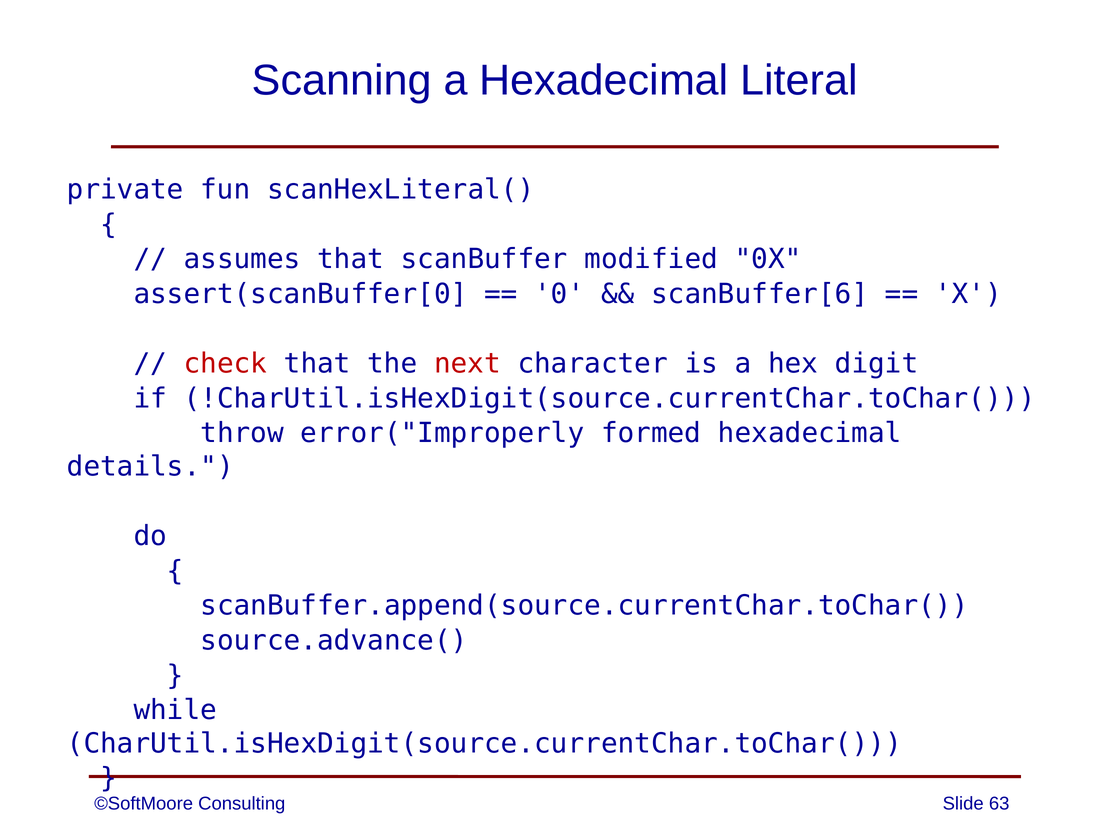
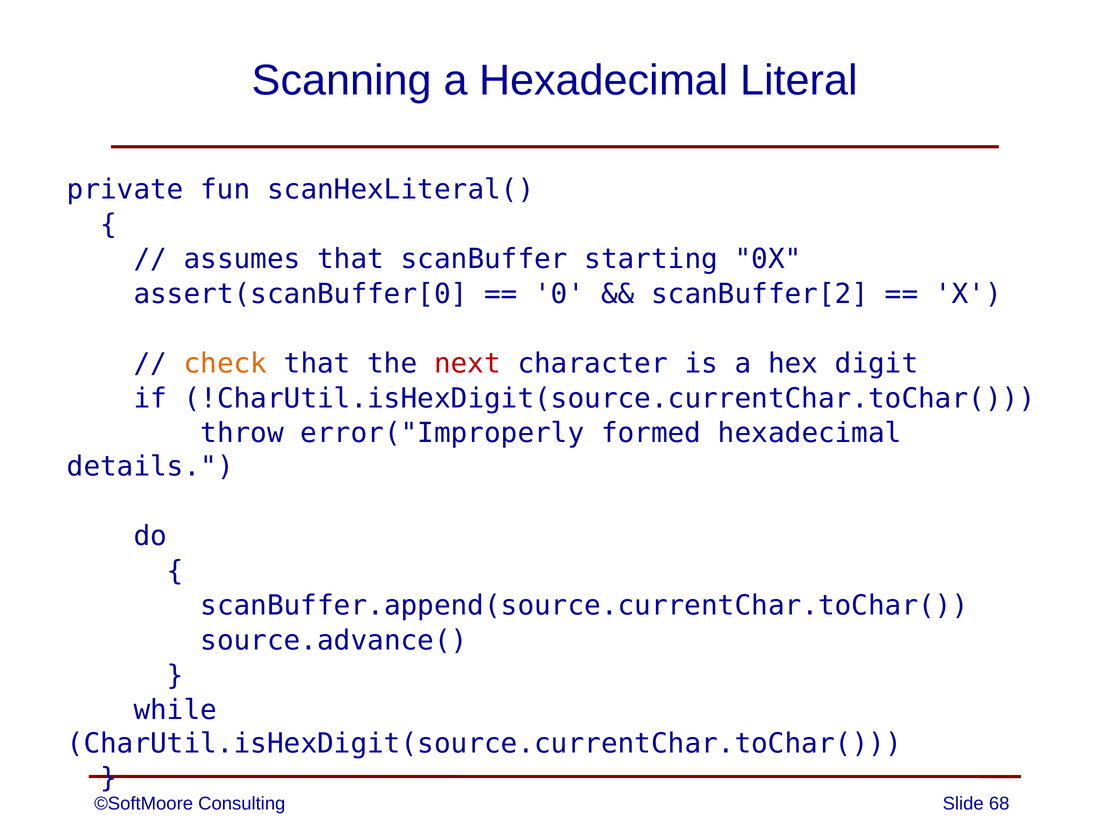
modified: modified -> starting
scanBuffer[6: scanBuffer[6 -> scanBuffer[2
check colour: red -> orange
63: 63 -> 68
